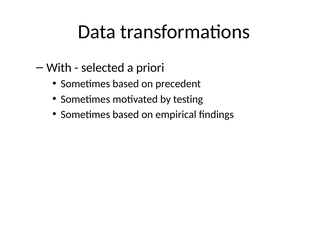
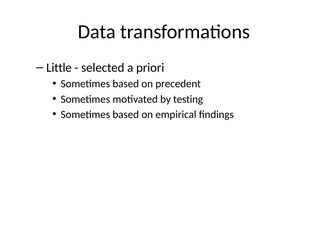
With: With -> Little
